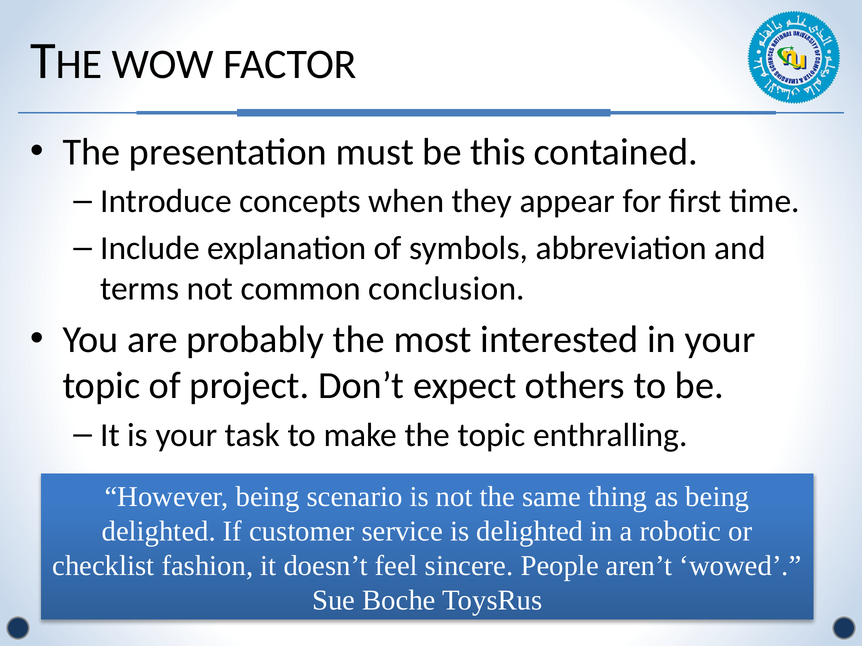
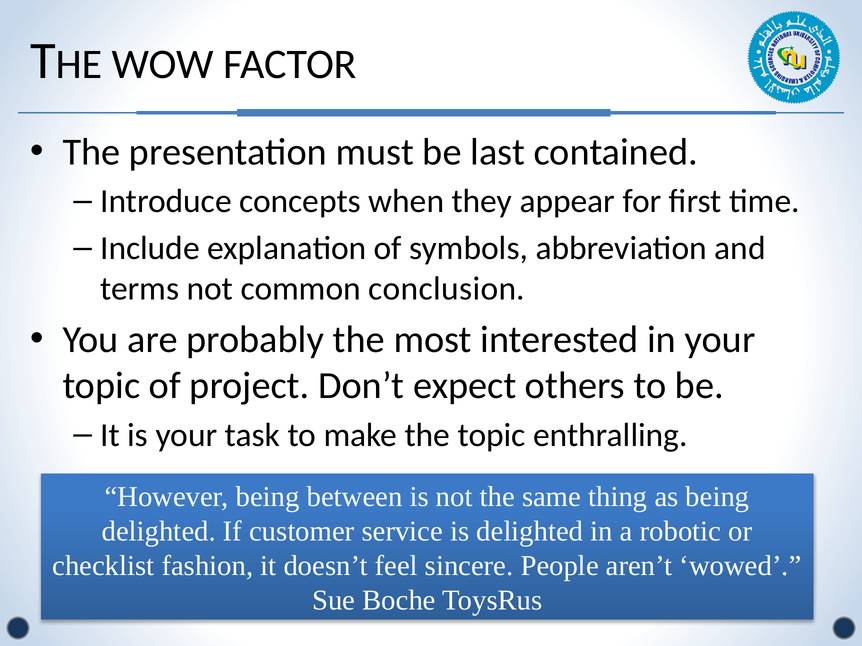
this: this -> last
scenario: scenario -> between
